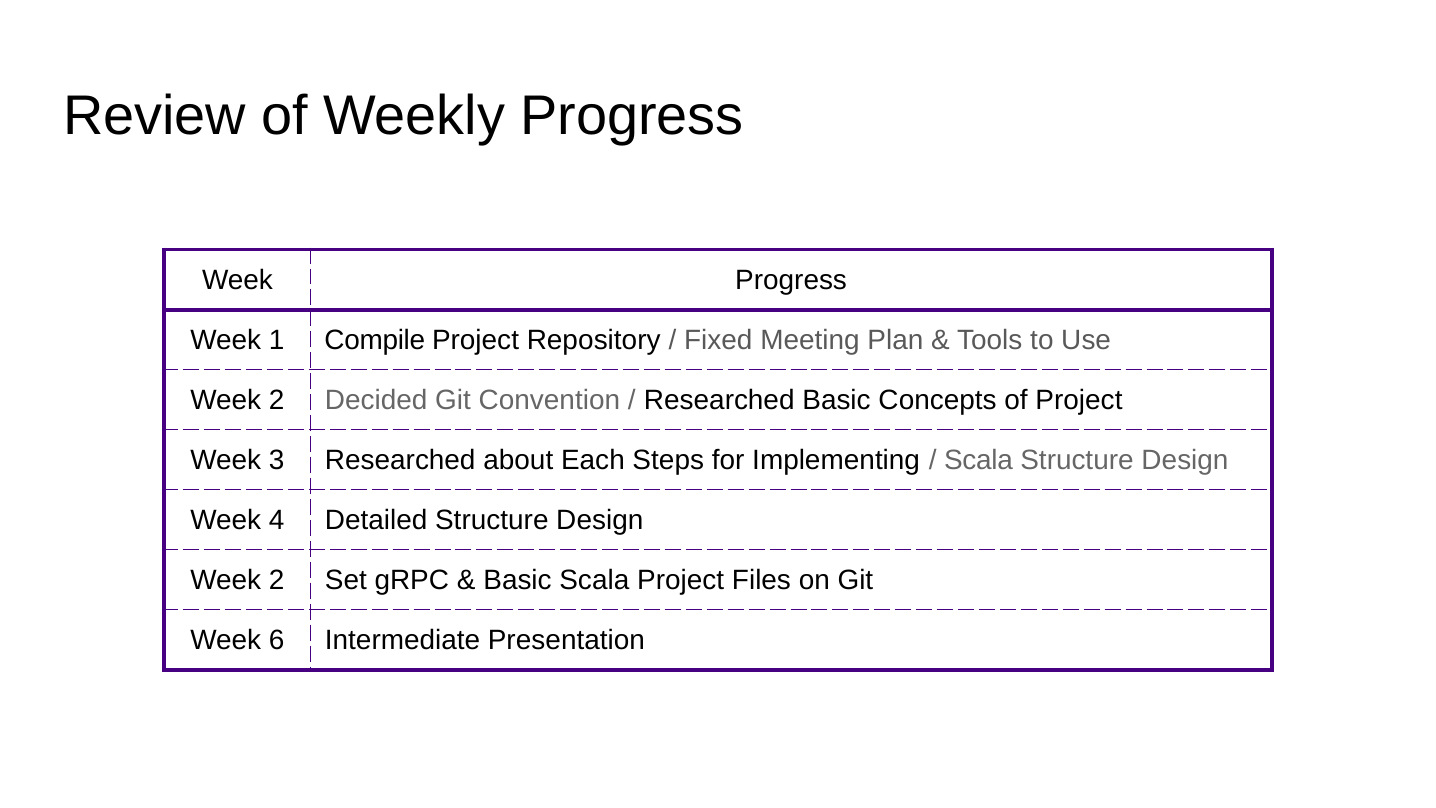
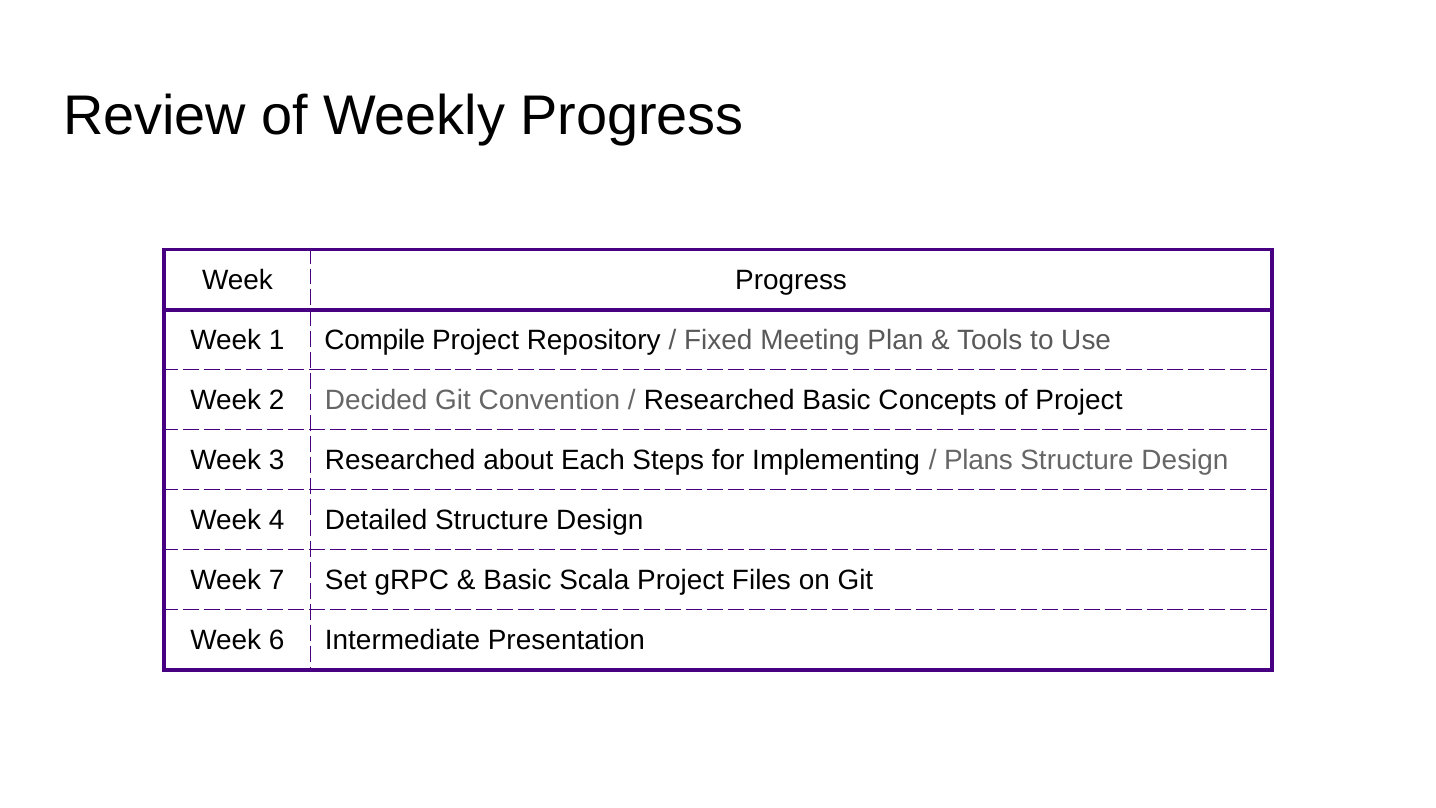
Scala at (979, 460): Scala -> Plans
2 at (277, 580): 2 -> 7
